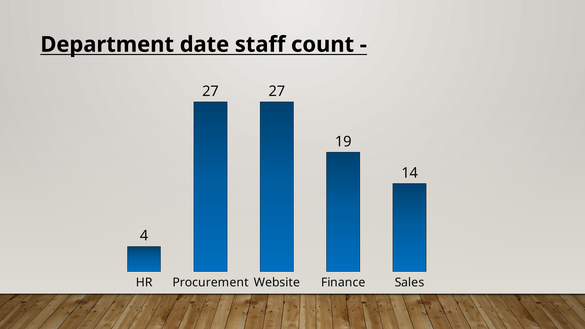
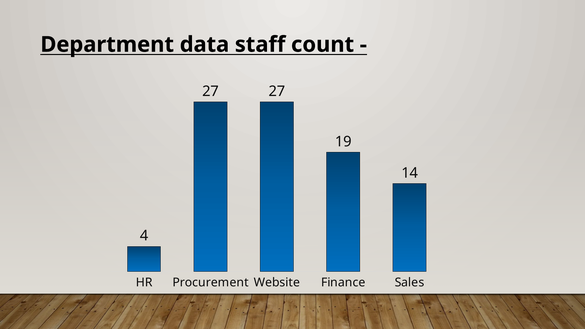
date: date -> data
